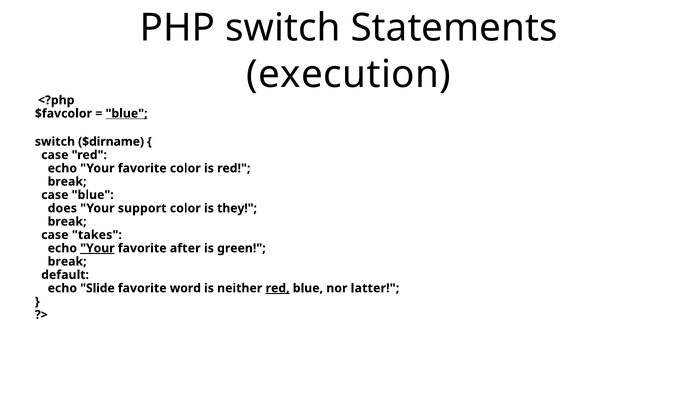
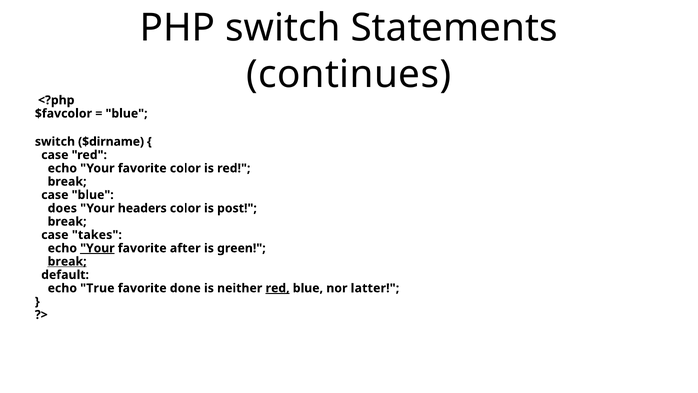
execution: execution -> continues
blue at (127, 113) underline: present -> none
support: support -> headers
they: they -> post
break at (67, 261) underline: none -> present
Slide: Slide -> True
word: word -> done
